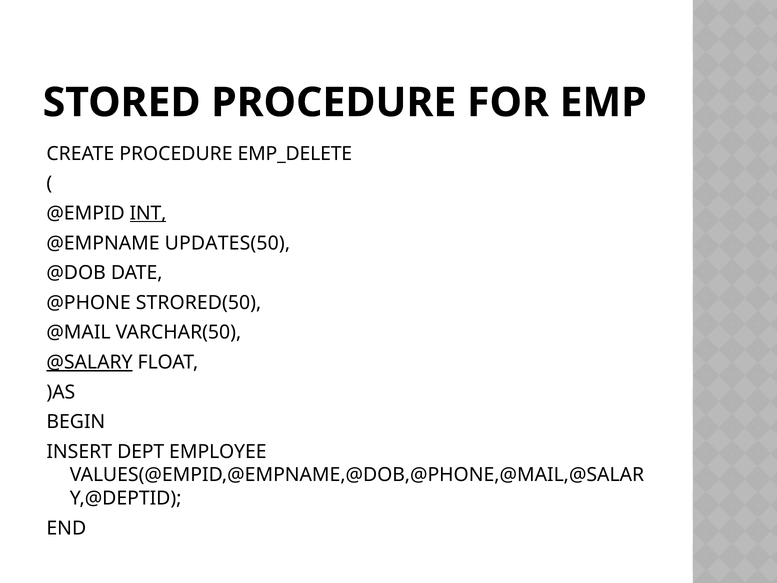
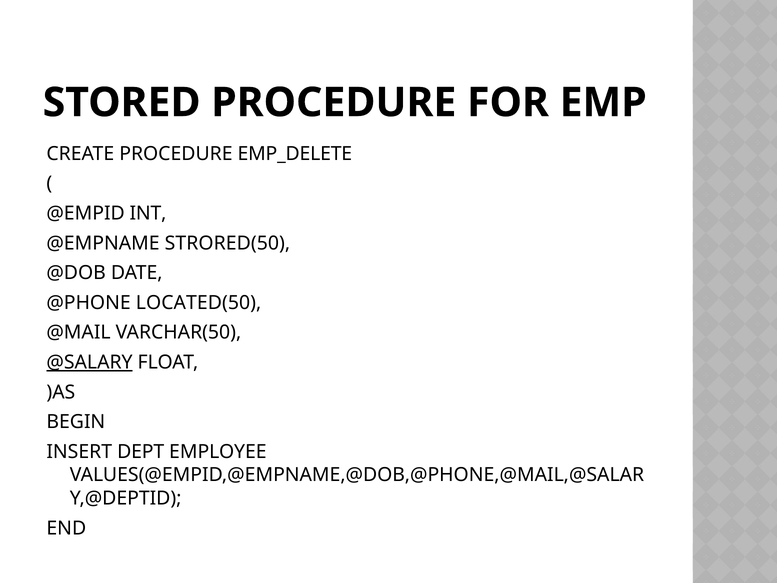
INT underline: present -> none
UPDATES(50: UPDATES(50 -> STRORED(50
STRORED(50: STRORED(50 -> LOCATED(50
